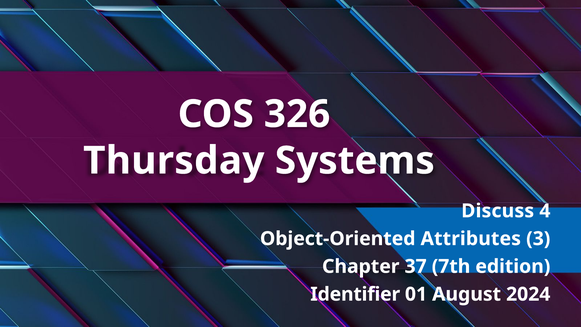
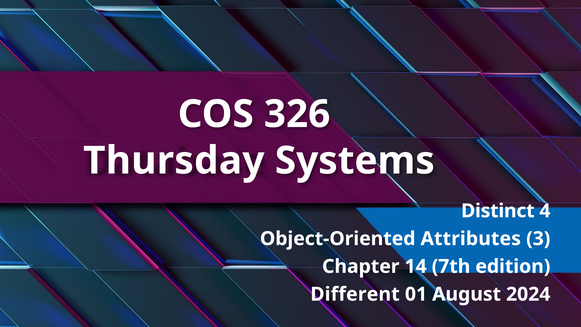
Discuss: Discuss -> Distinct
37: 37 -> 14
Identifier: Identifier -> Different
